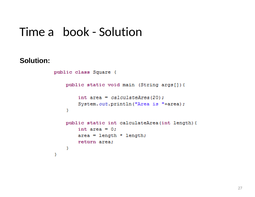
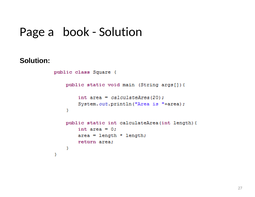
Time: Time -> Page
